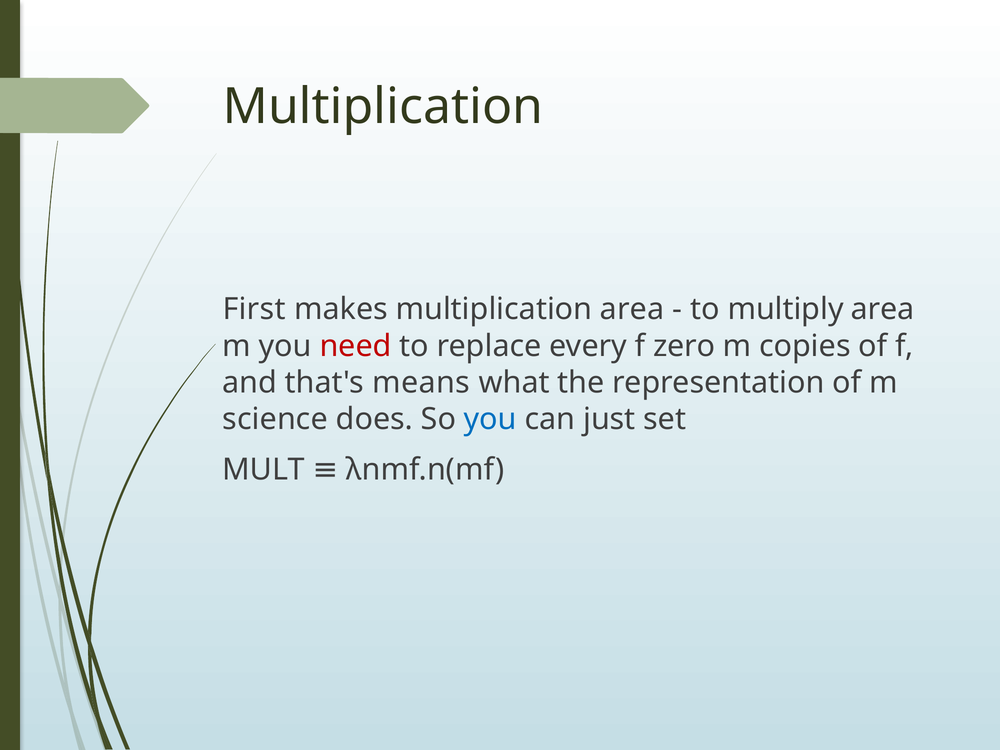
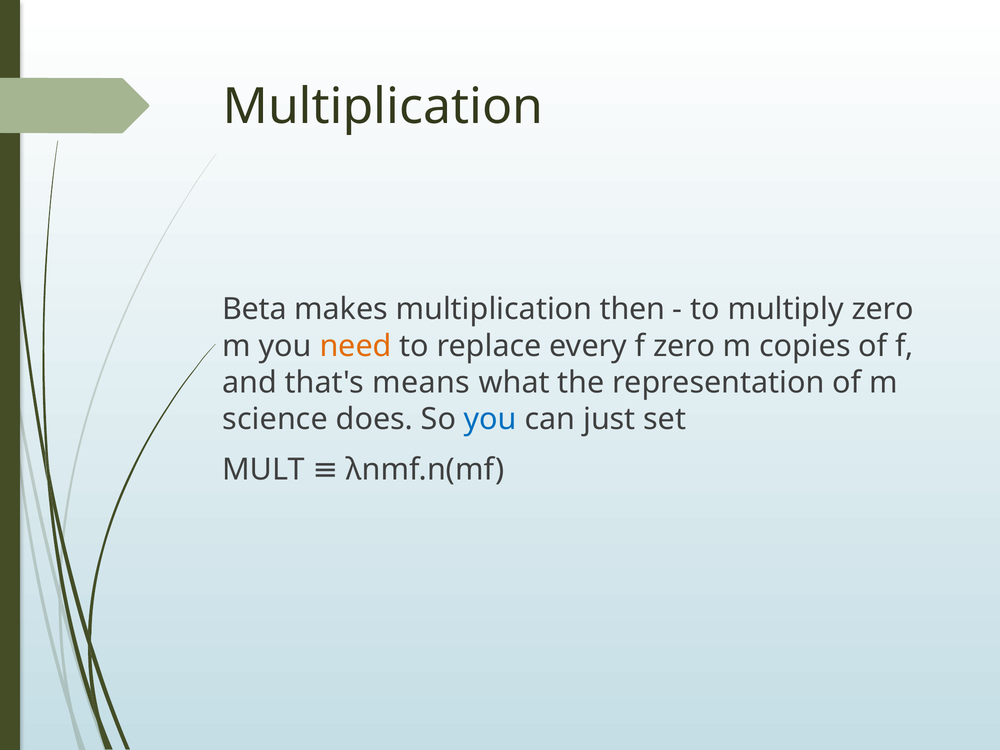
First: First -> Beta
multiplication area: area -> then
multiply area: area -> zero
need colour: red -> orange
